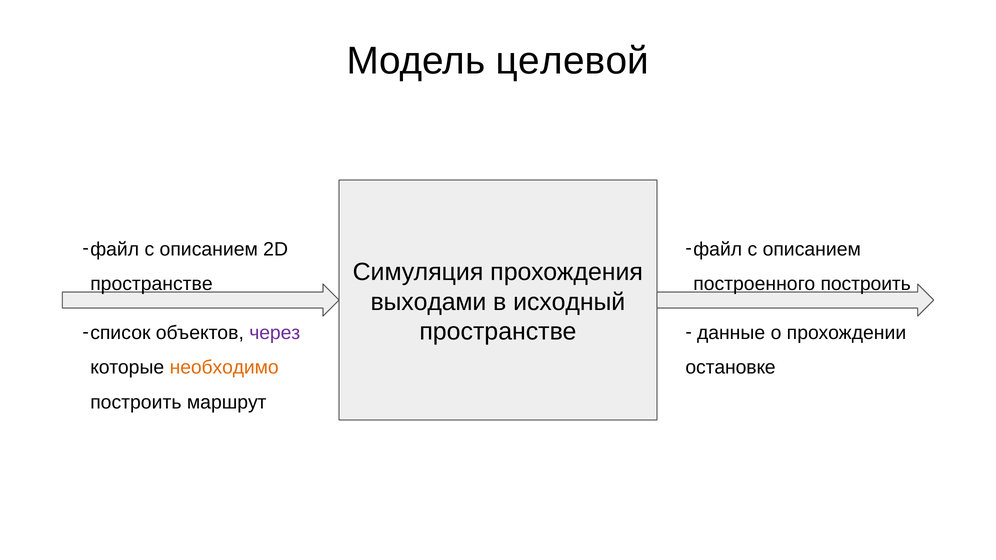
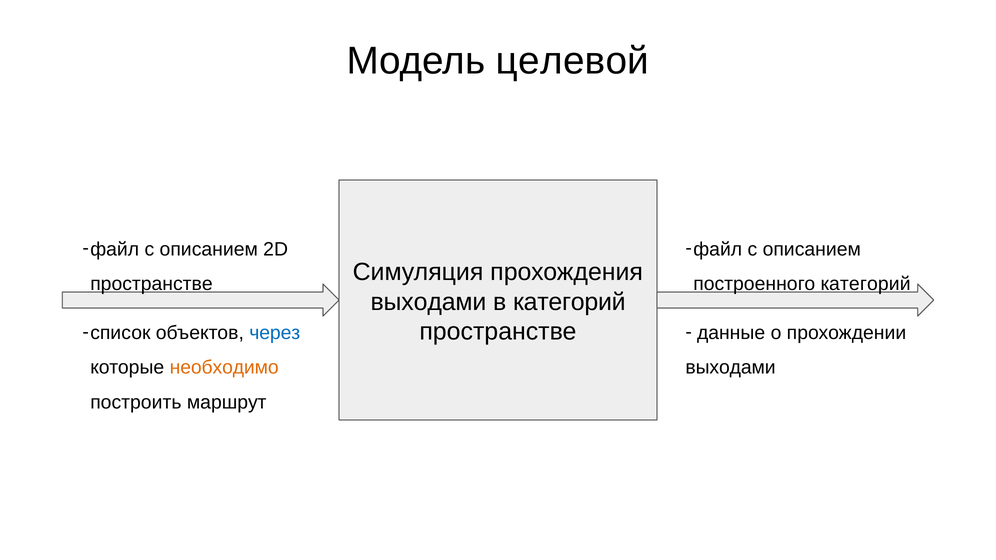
построенного построить: построить -> категорий
в исходный: исходный -> категорий
через colour: purple -> blue
остановке at (731, 368): остановке -> выходами
